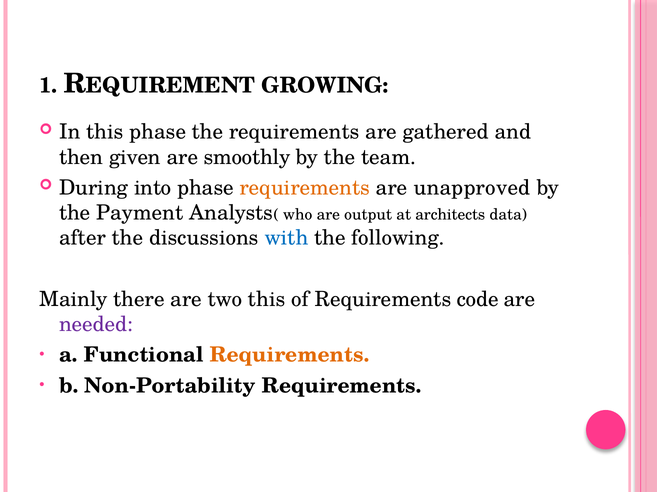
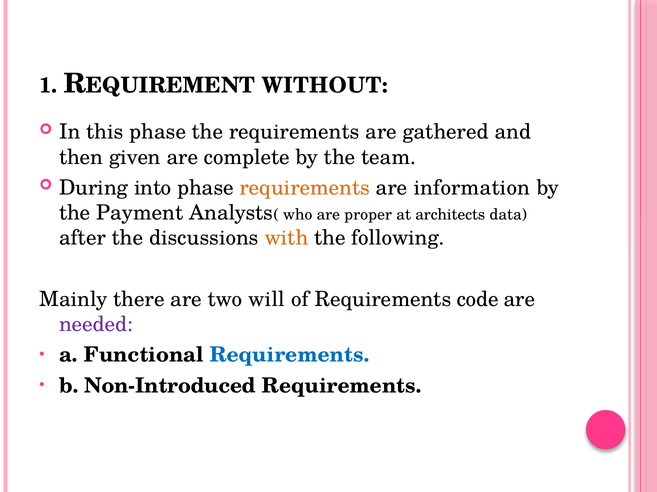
GROWING: GROWING -> WITHOUT
smoothly: smoothly -> complete
unapproved: unapproved -> information
output: output -> proper
with colour: blue -> orange
two this: this -> will
Requirements at (290, 356) colour: orange -> blue
Non-Portability: Non-Portability -> Non-Introduced
